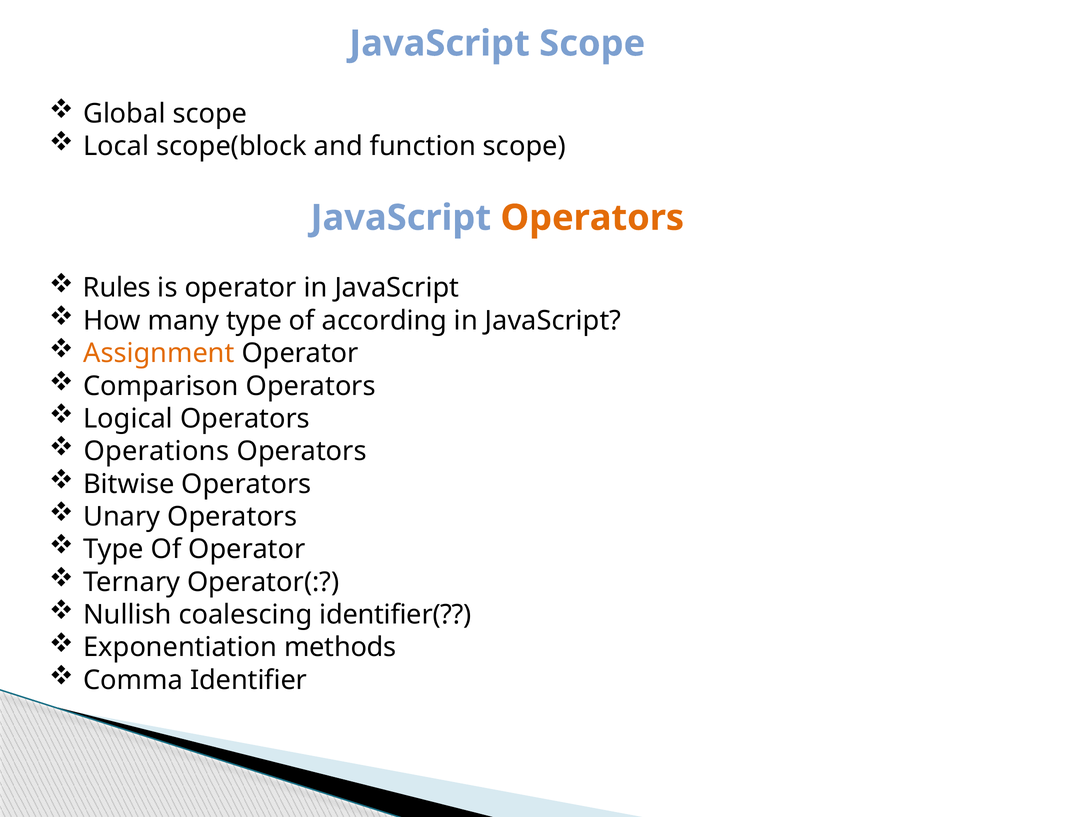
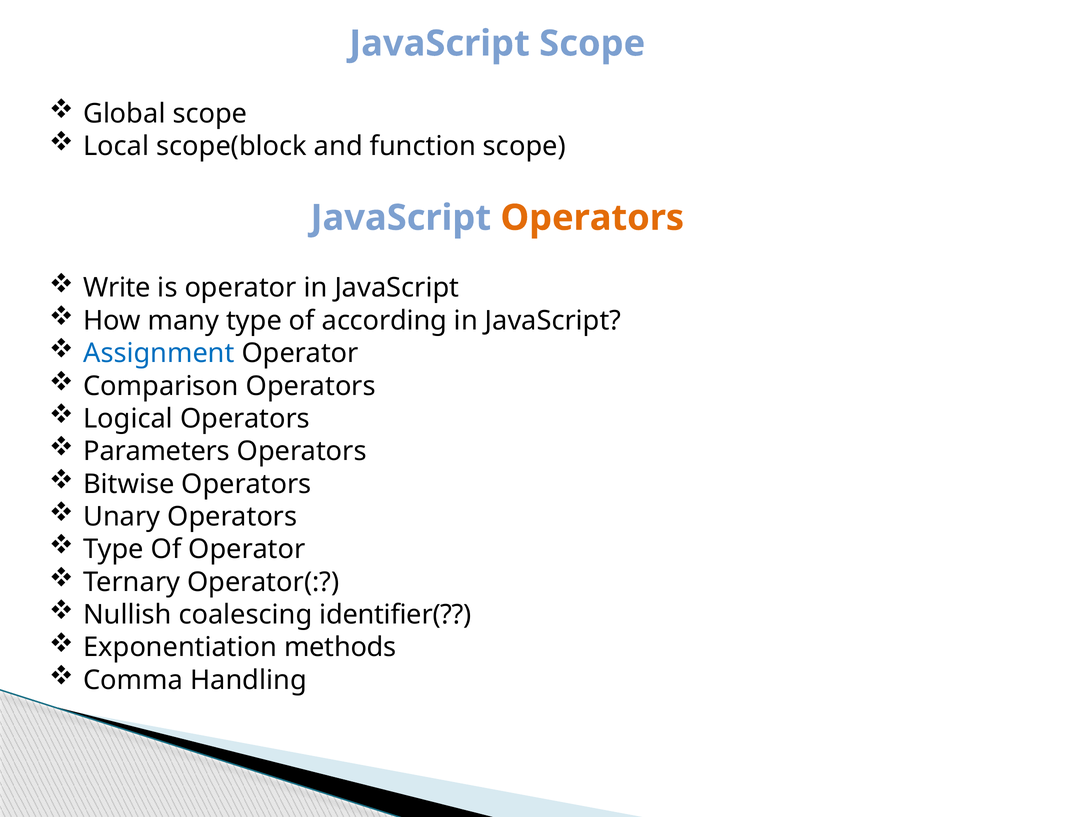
Rules: Rules -> Write
Assignment colour: orange -> blue
Operations: Operations -> Parameters
Identifier: Identifier -> Handling
